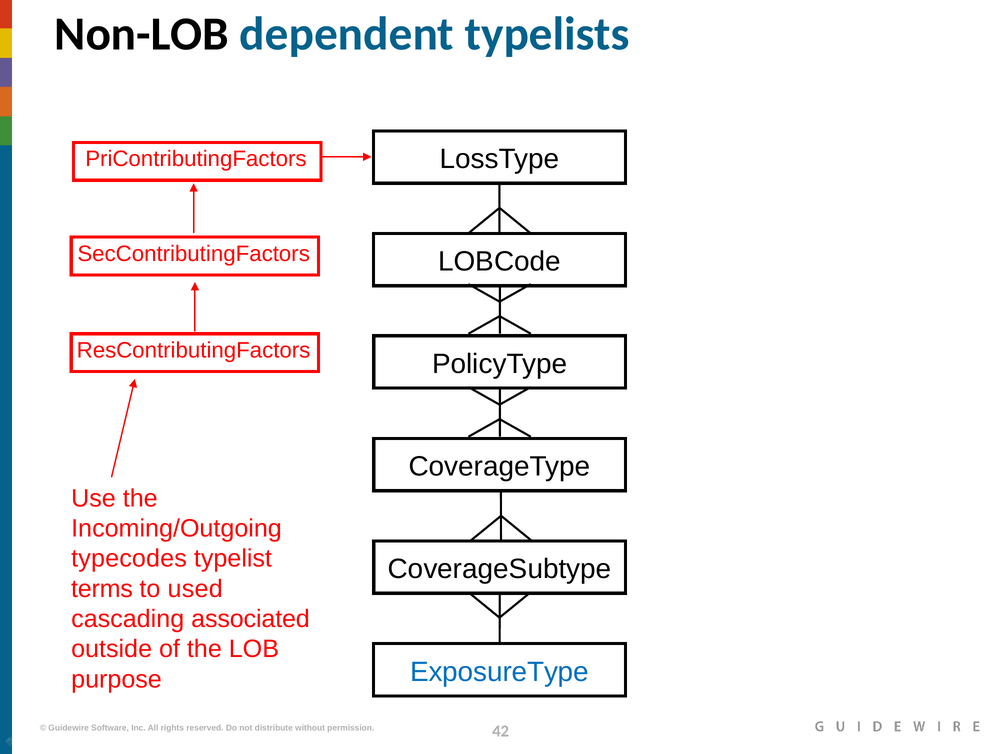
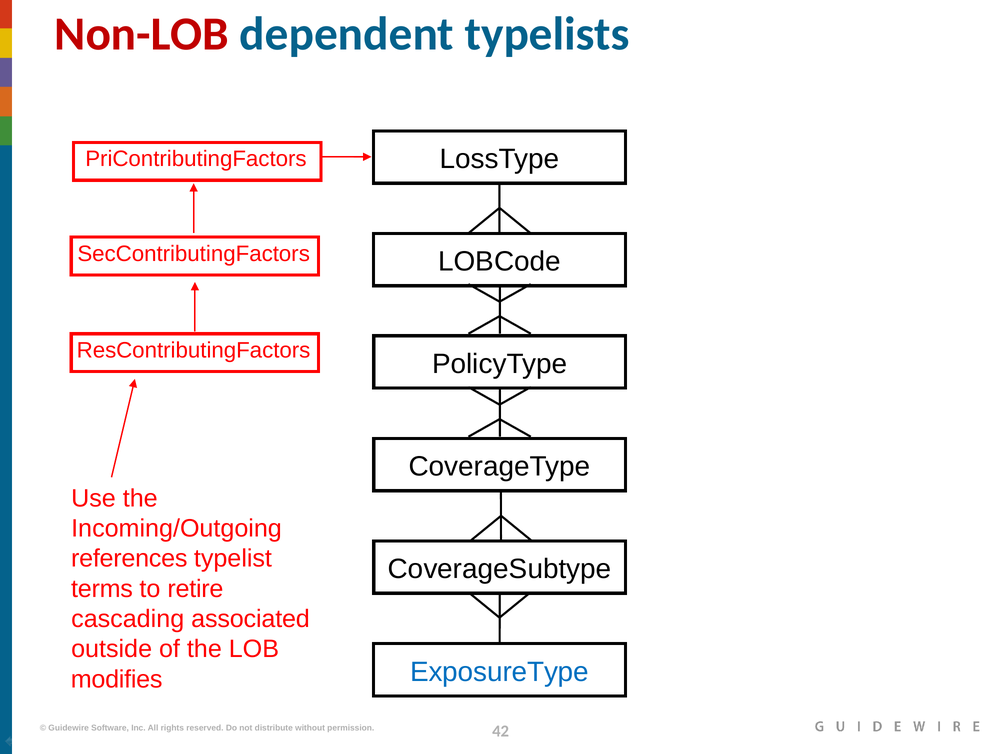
Non-LOB colour: black -> red
typecodes: typecodes -> references
used: used -> retire
purpose: purpose -> modifies
